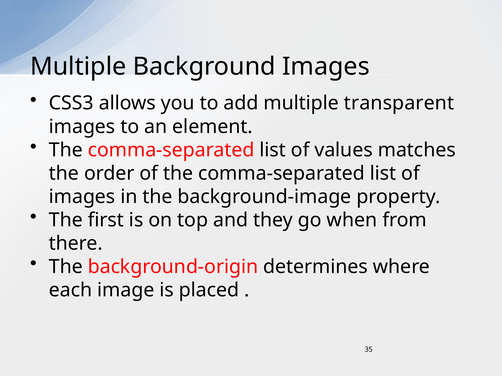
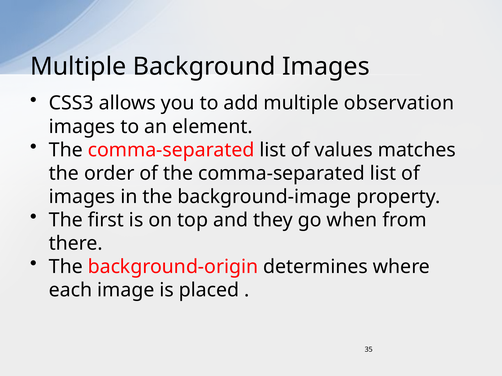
transparent: transparent -> observation
